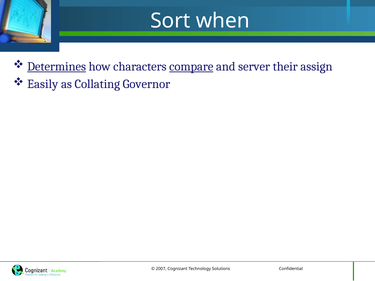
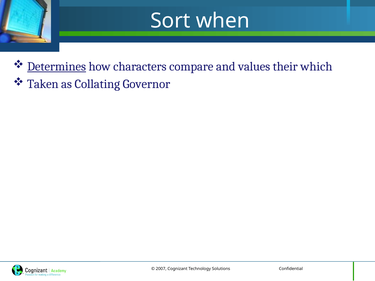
compare underline: present -> none
server: server -> values
assign: assign -> which
Easily: Easily -> Taken
